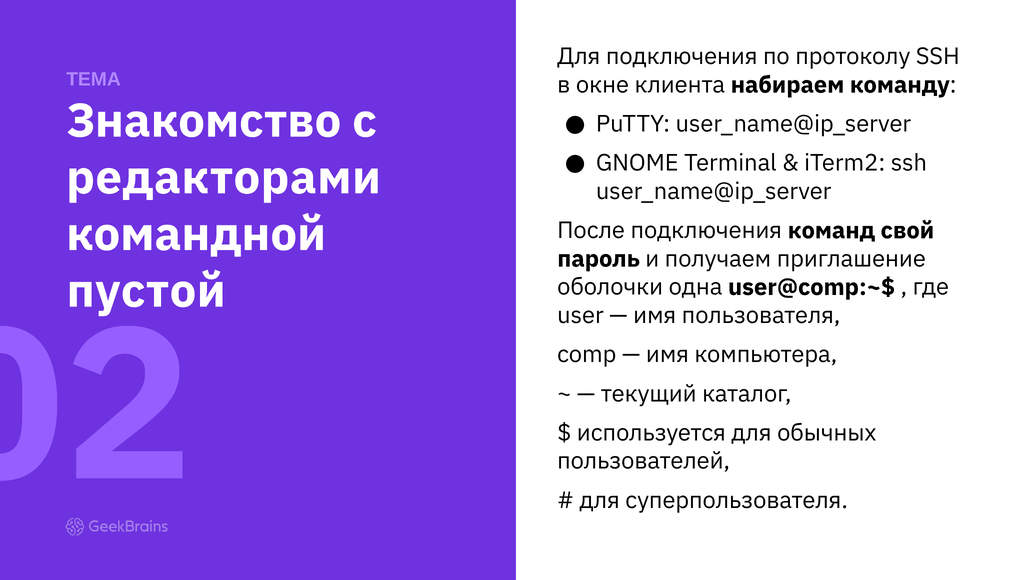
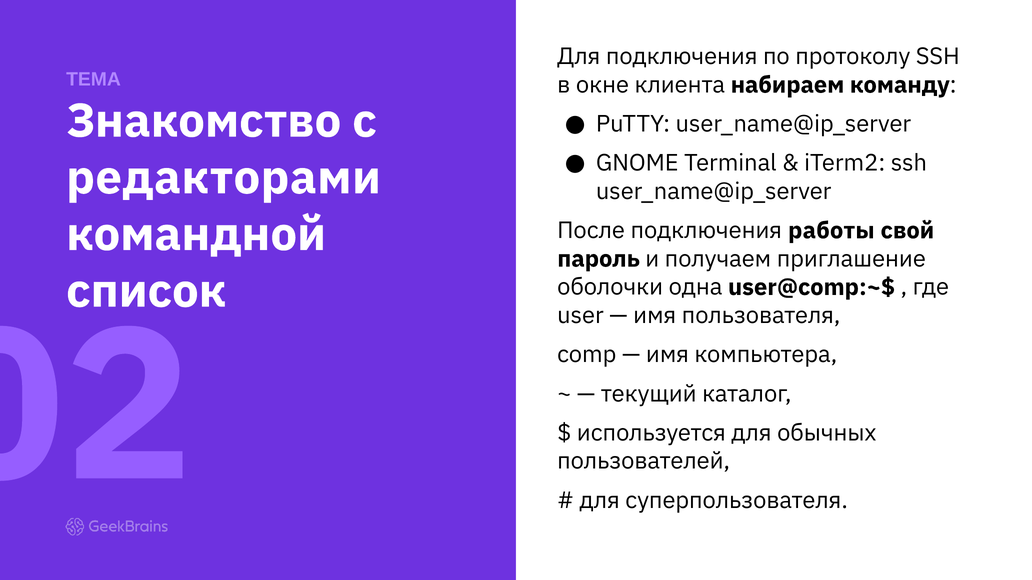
команд: команд -> работы
пустой: пустой -> список
